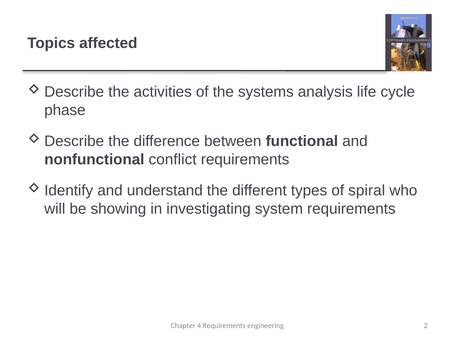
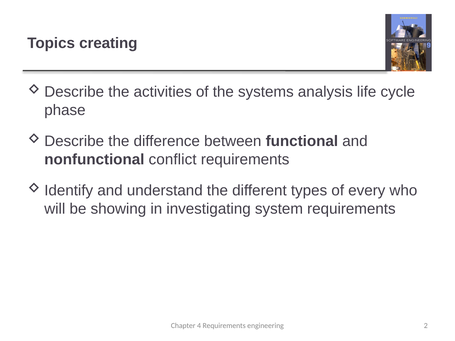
affected: affected -> creating
spiral: spiral -> every
